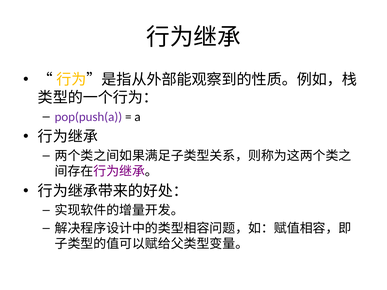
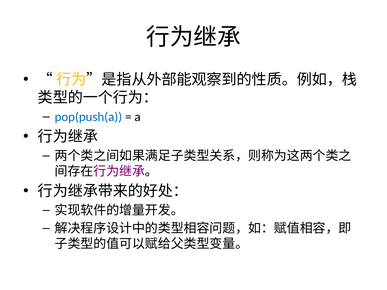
pop(push(a colour: purple -> blue
